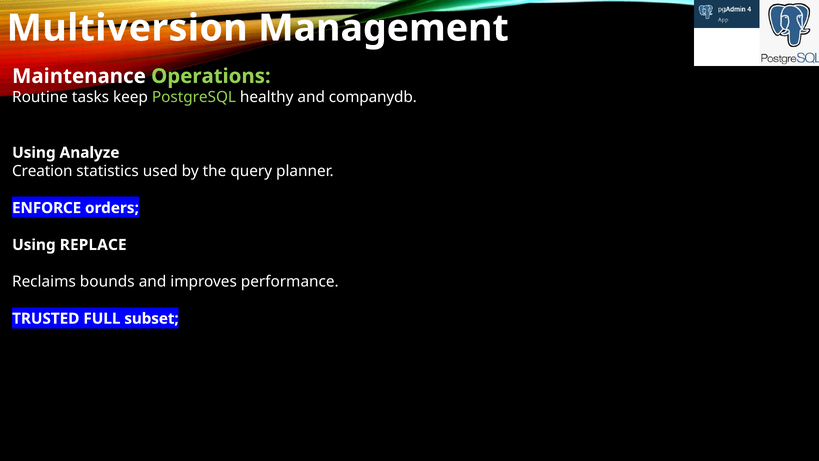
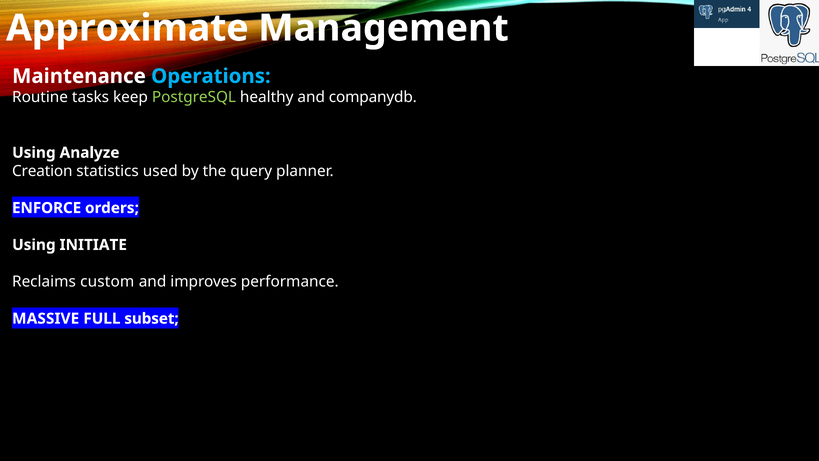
Multiversion: Multiversion -> Approximate
Operations colour: light green -> light blue
REPLACE: REPLACE -> INITIATE
bounds: bounds -> custom
TRUSTED: TRUSTED -> MASSIVE
